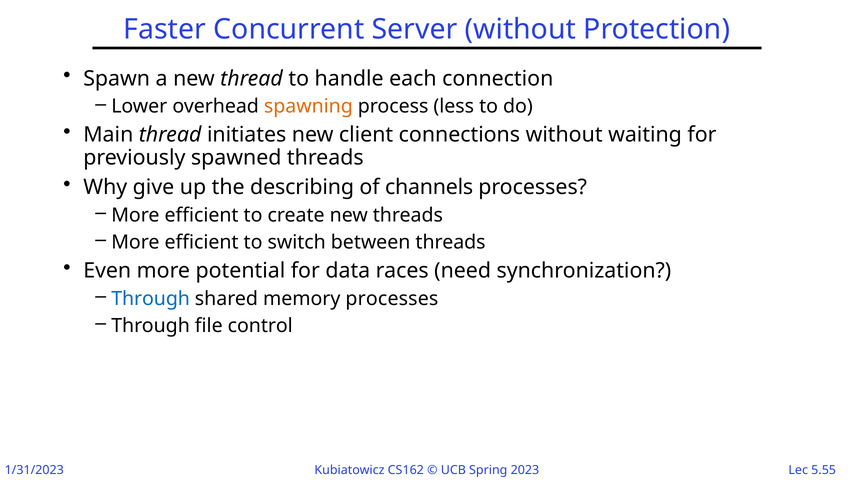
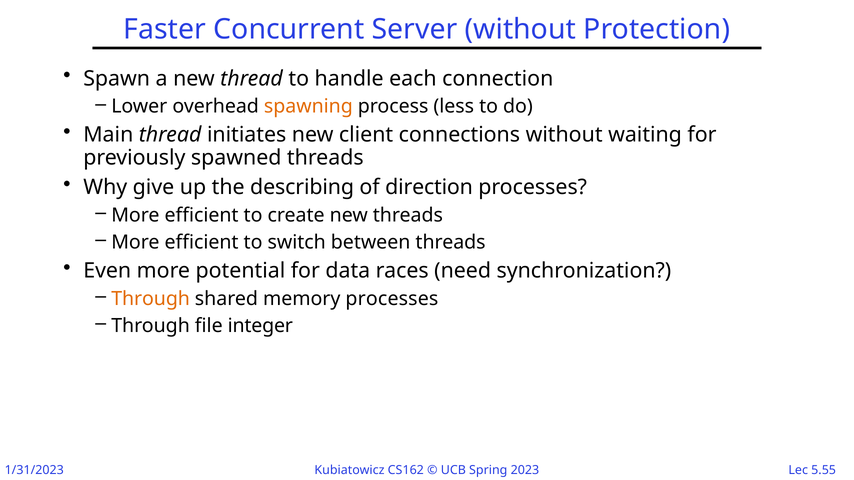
channels: channels -> direction
Through at (151, 299) colour: blue -> orange
control: control -> integer
